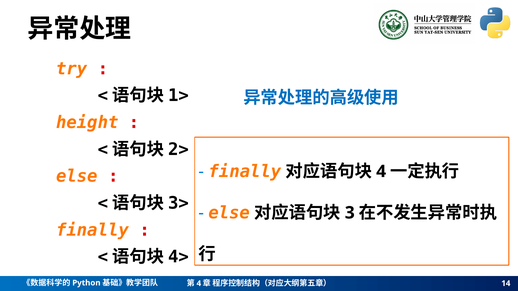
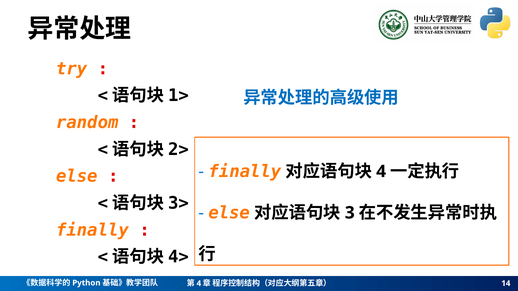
height: height -> random
